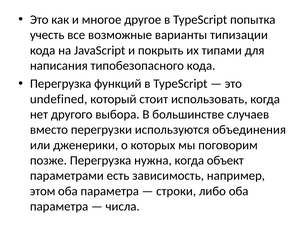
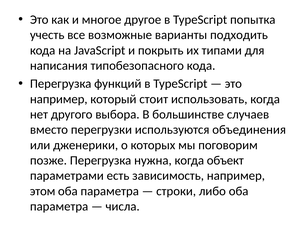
типизации: типизации -> подходить
undefined at (59, 99): undefined -> например
